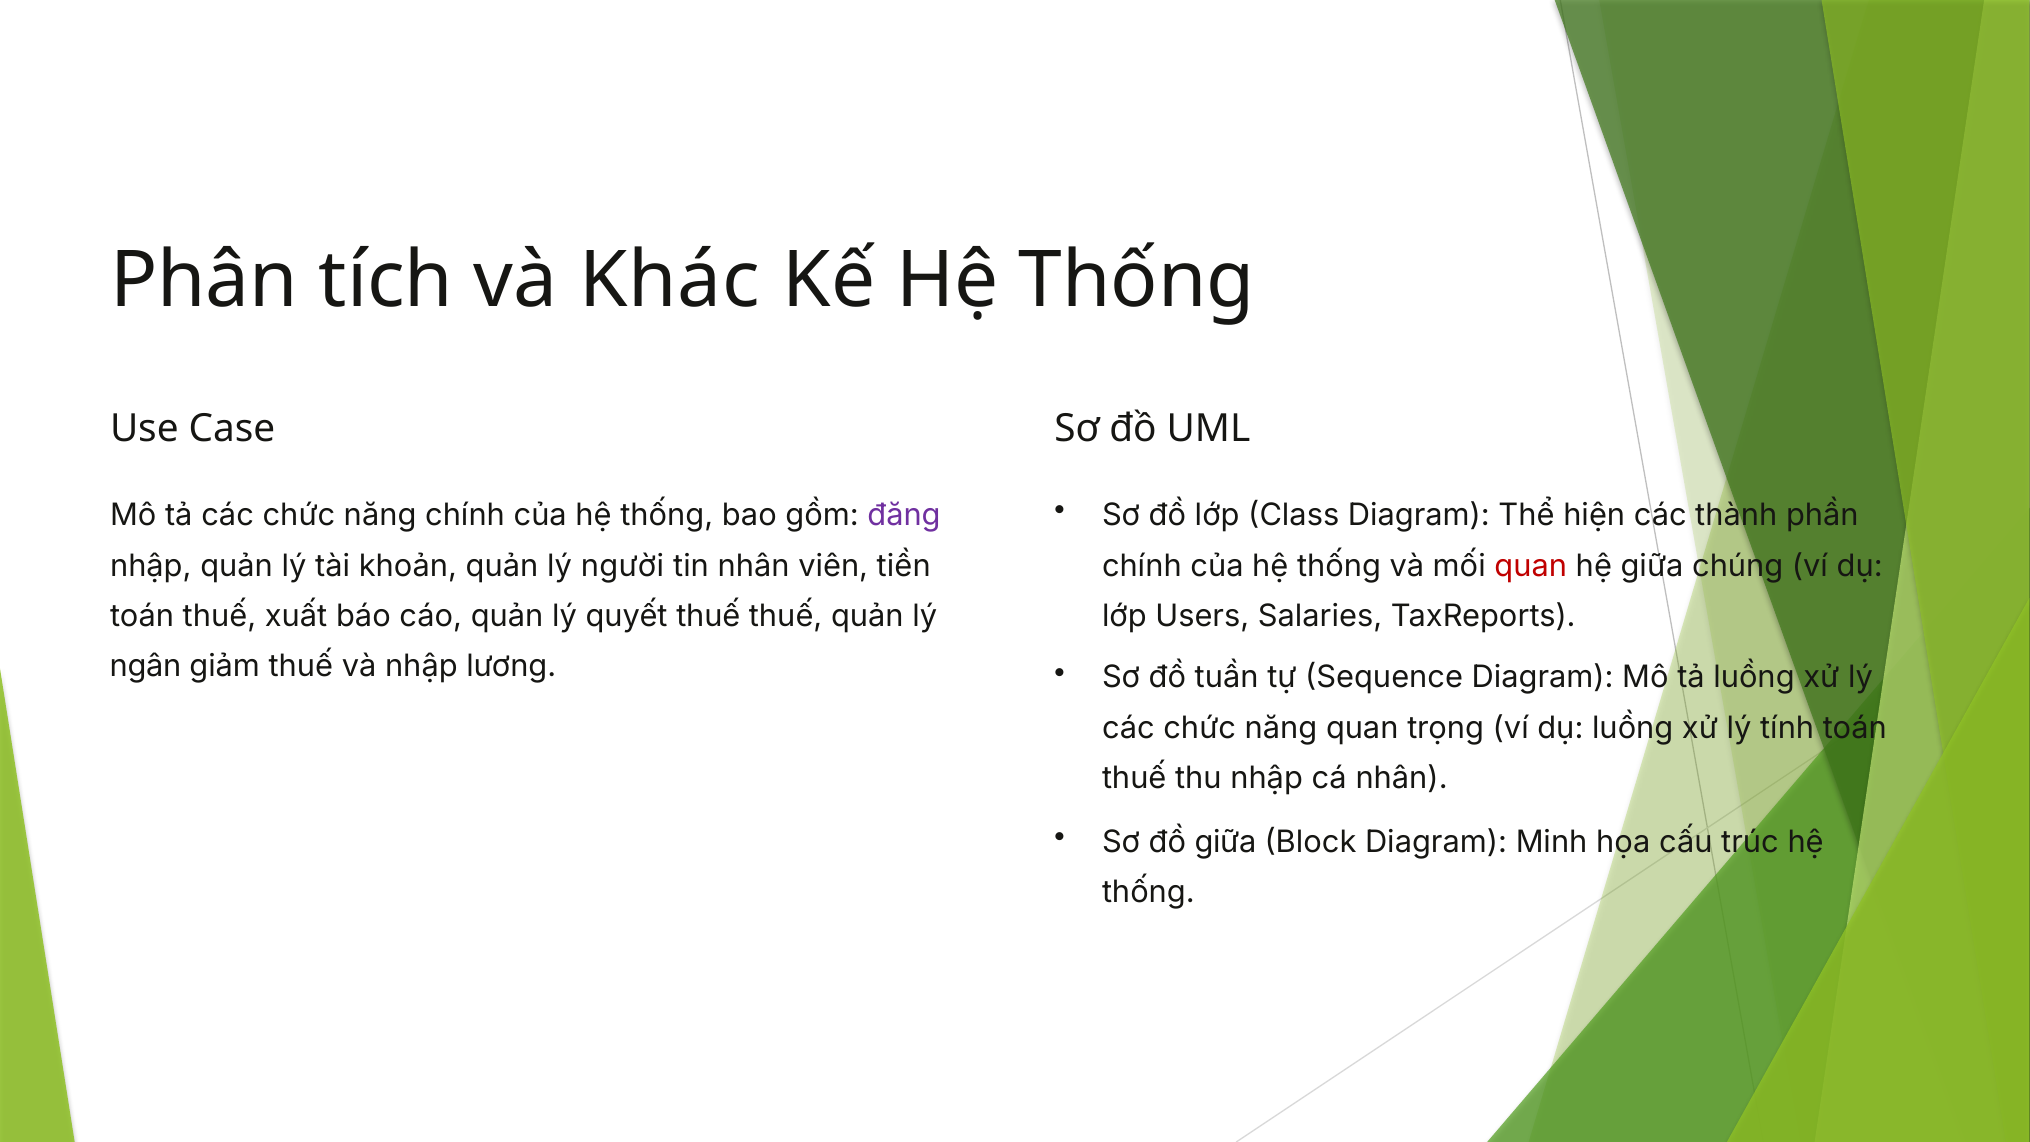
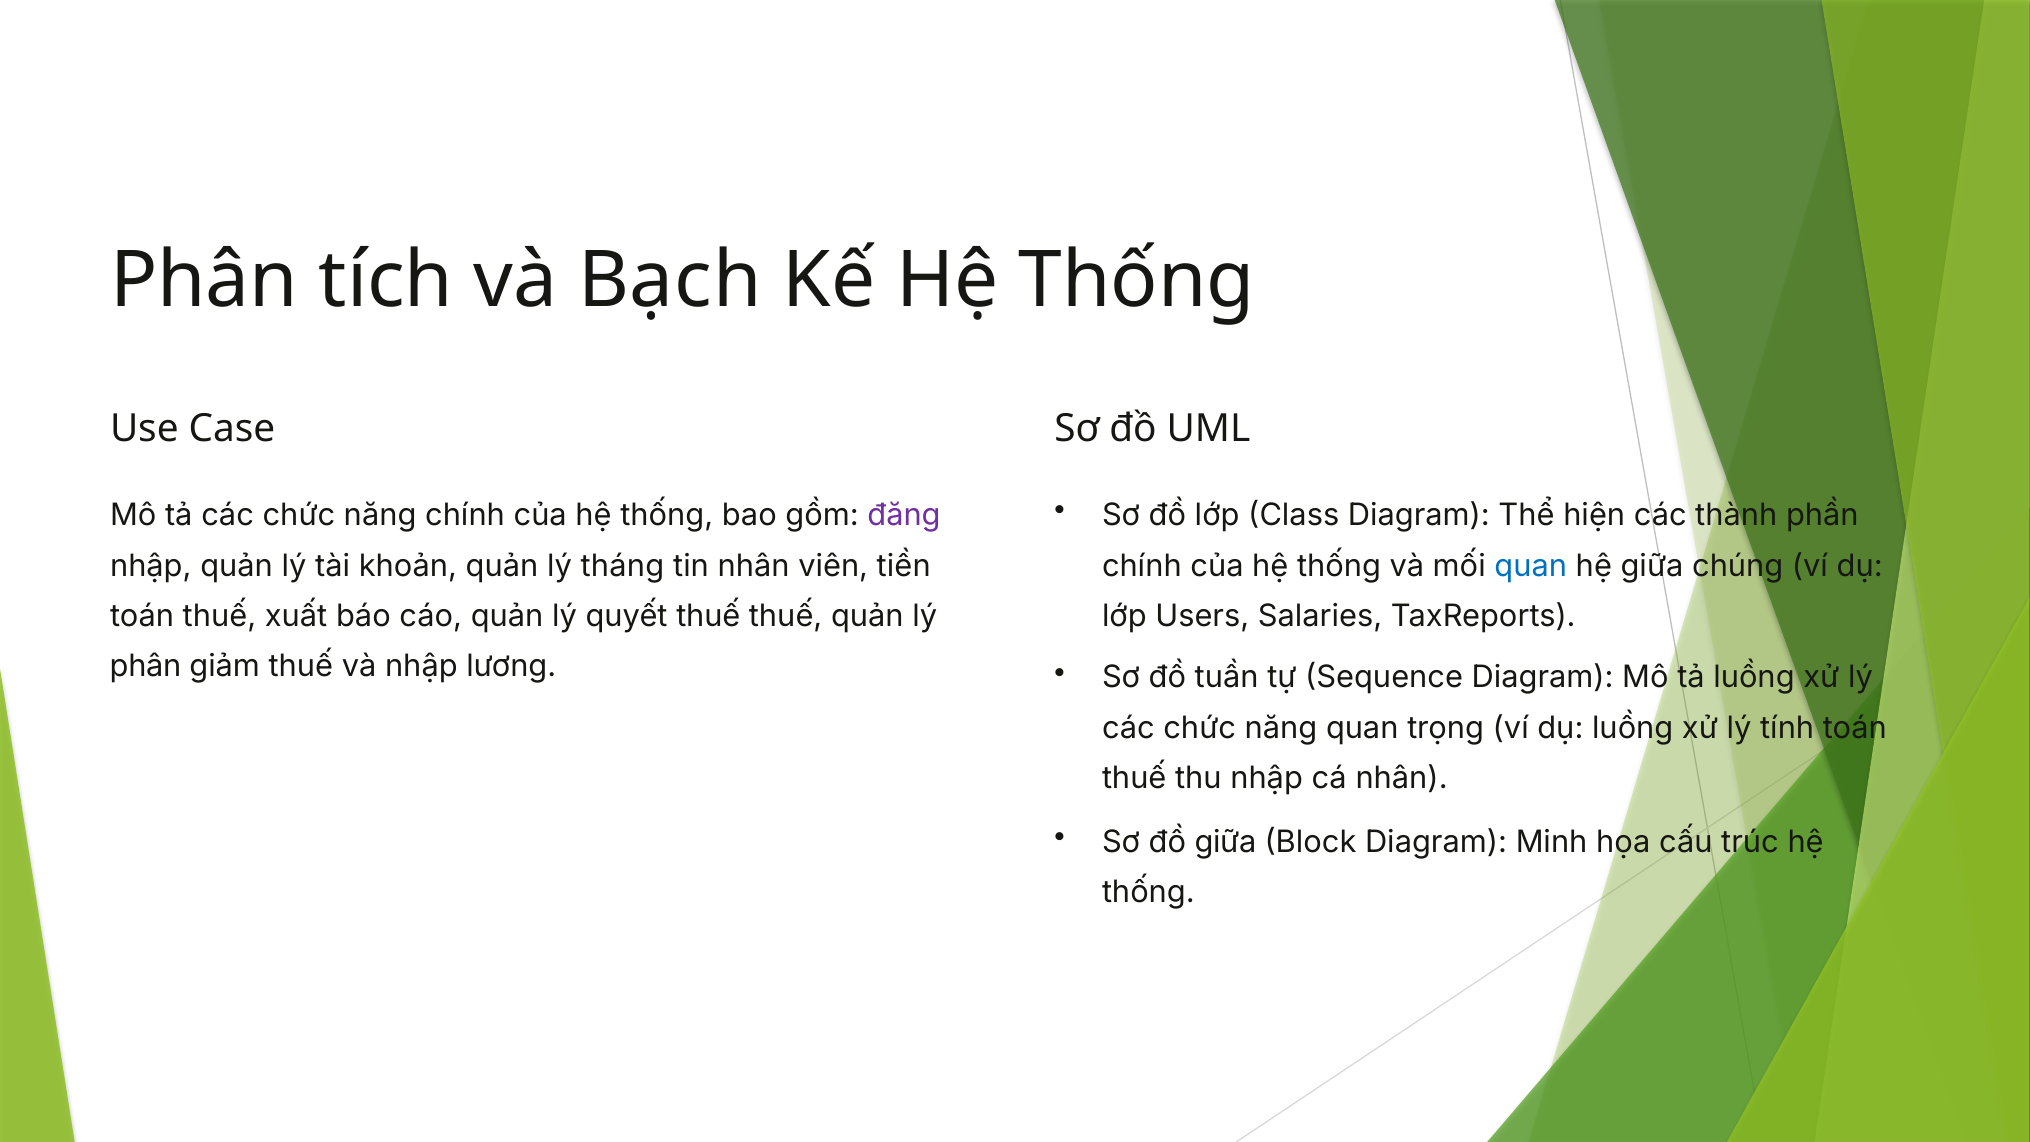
Khác: Khác -> Bạch
người: người -> tháng
quan at (1531, 566) colour: red -> blue
ngân at (146, 666): ngân -> phân
